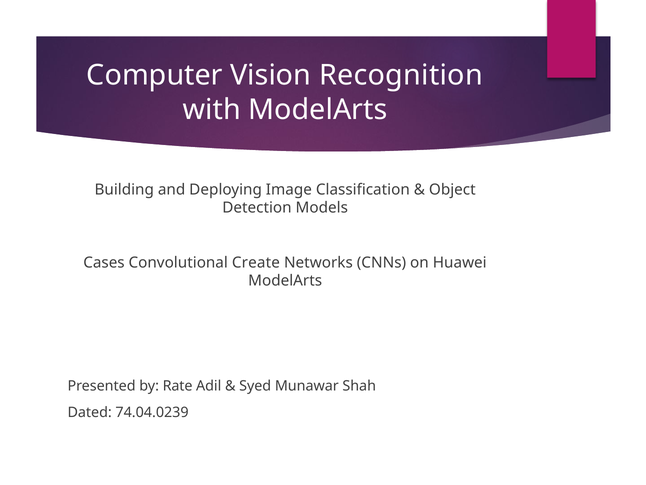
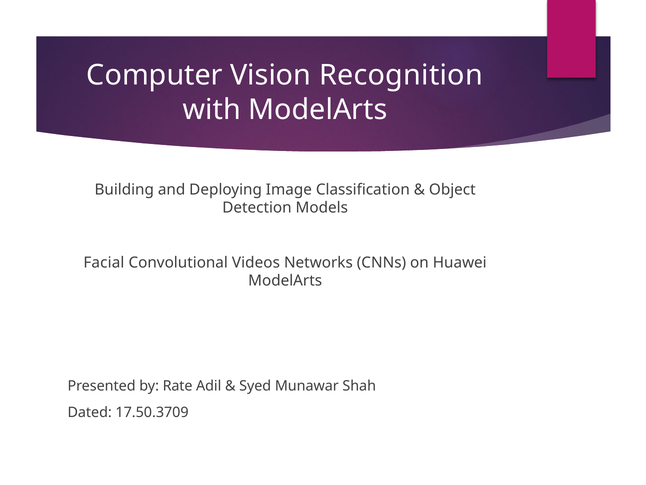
Cases: Cases -> Facial
Create: Create -> Videos
74.04.0239: 74.04.0239 -> 17.50.3709
